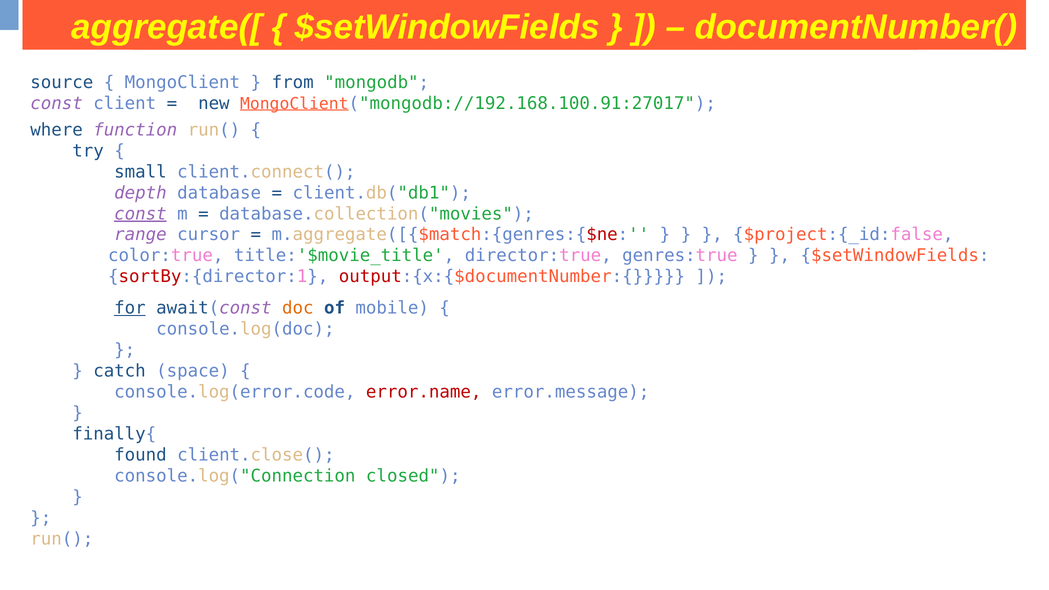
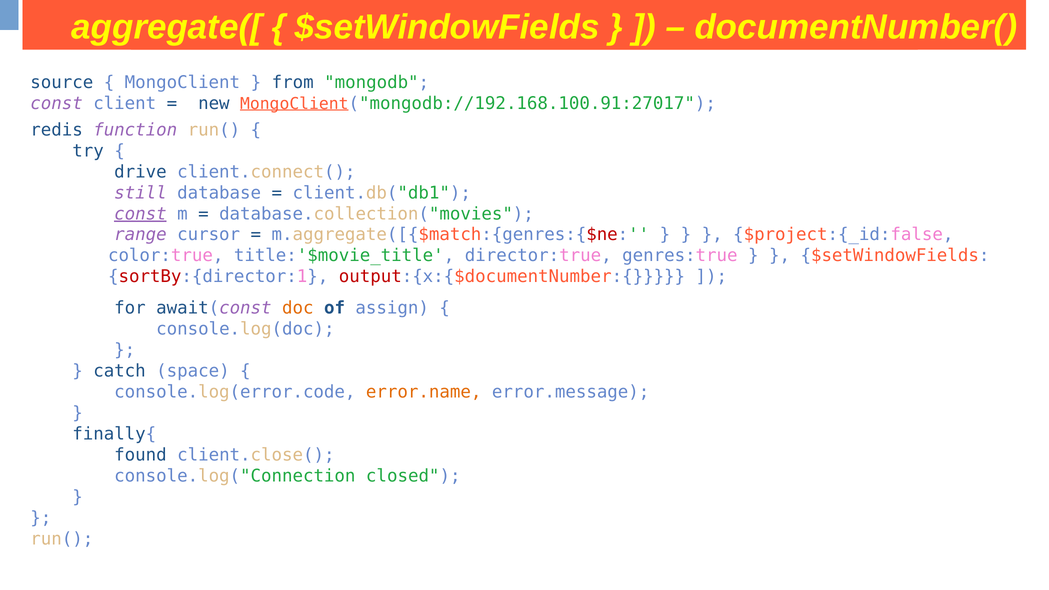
where: where -> redis
small: small -> drive
depth: depth -> still
for underline: present -> none
mobile: mobile -> assign
error.name colour: red -> orange
